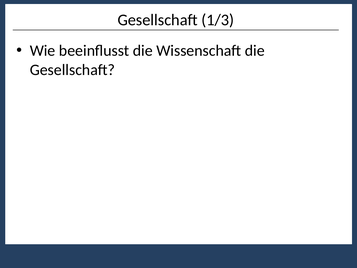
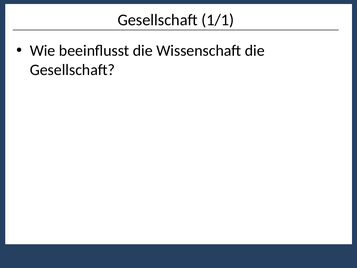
1/3: 1/3 -> 1/1
